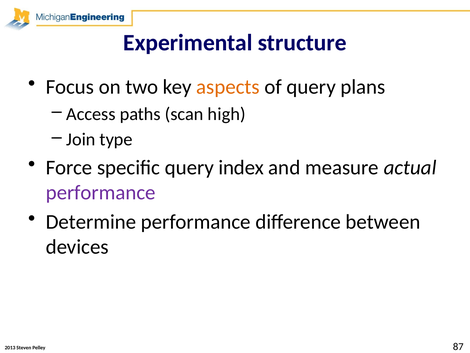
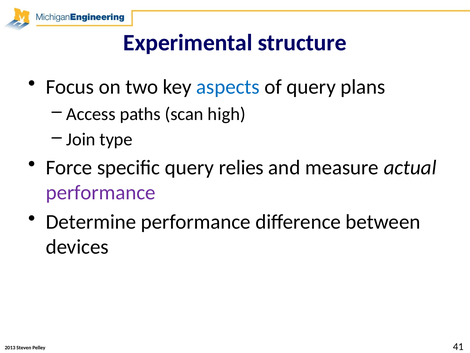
aspects colour: orange -> blue
index: index -> relies
87: 87 -> 41
